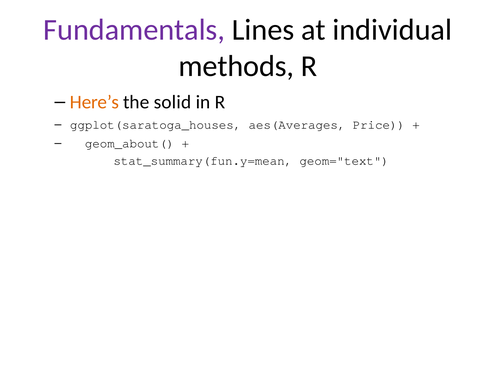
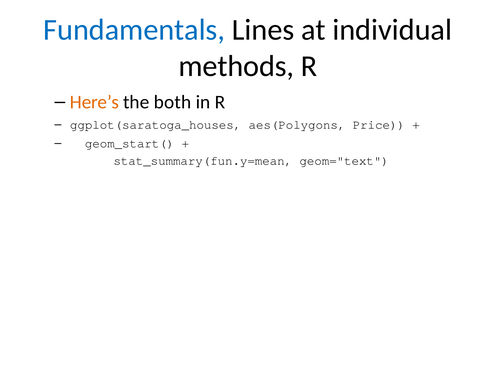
Fundamentals colour: purple -> blue
solid: solid -> both
aes(Averages: aes(Averages -> aes(Polygons
geom_about(: geom_about( -> geom_start(
